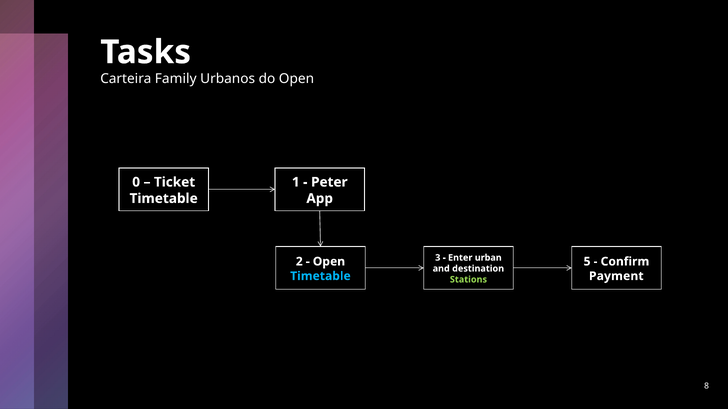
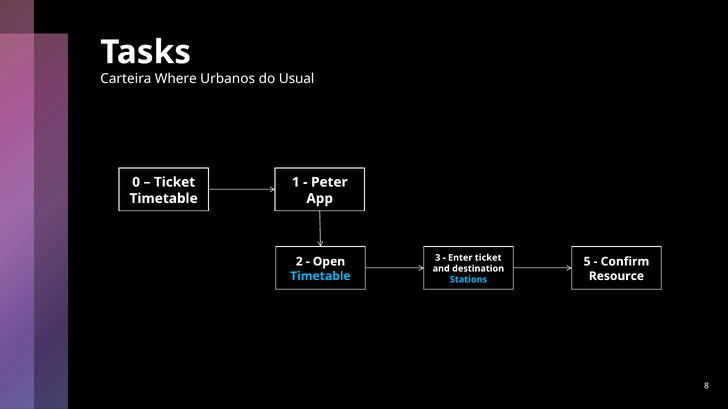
Family: Family -> Where
do Open: Open -> Usual
Enter urban: urban -> ticket
Payment: Payment -> Resource
Stations colour: light green -> light blue
